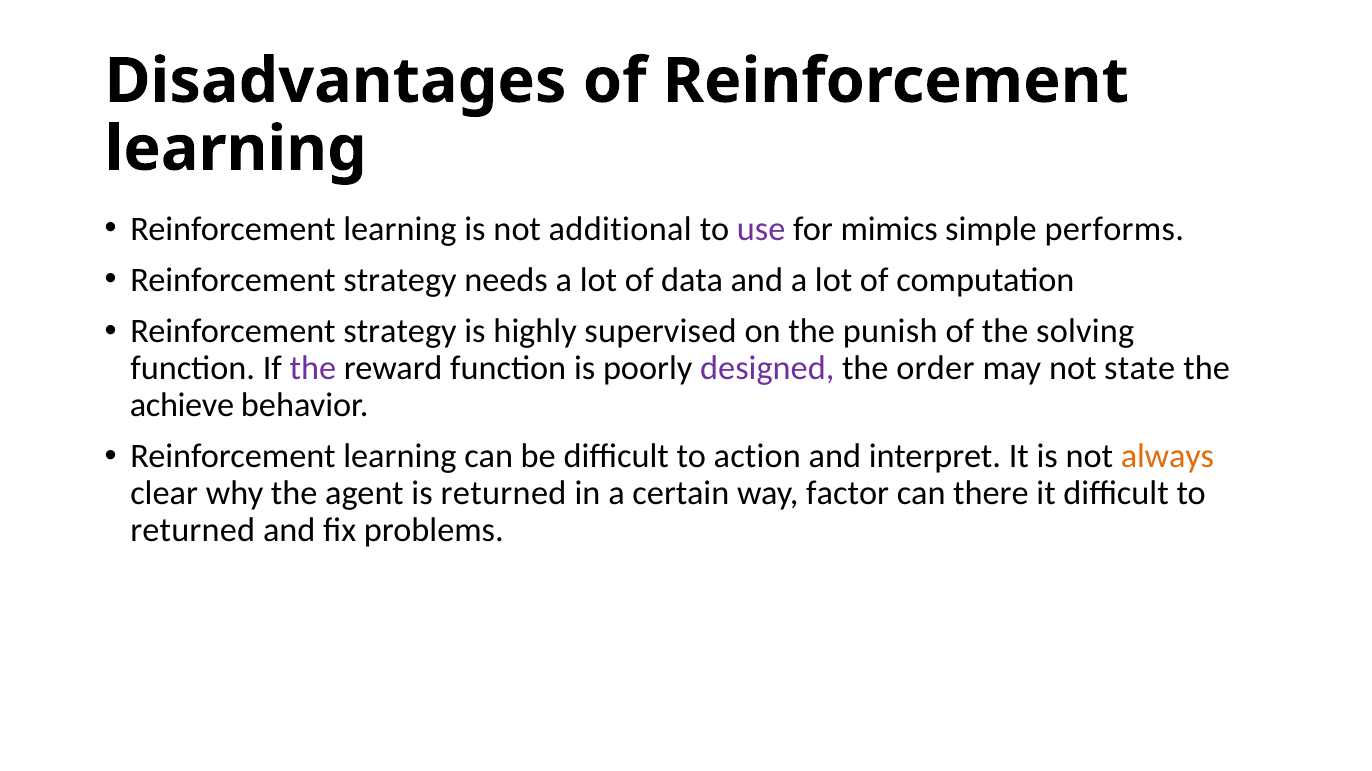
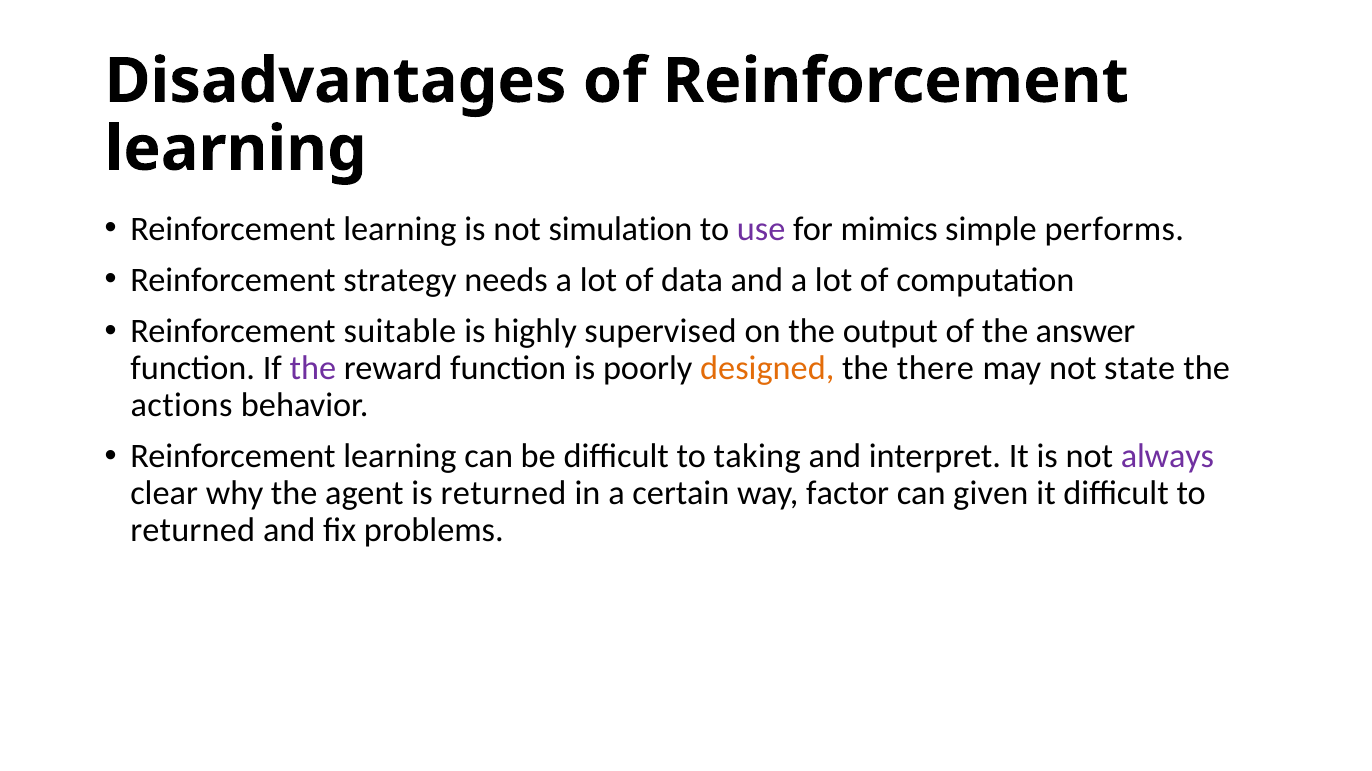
additional: additional -> simulation
strategy at (400, 332): strategy -> suitable
punish: punish -> output
solving: solving -> answer
designed colour: purple -> orange
order: order -> there
achieve: achieve -> actions
action: action -> taking
always colour: orange -> purple
there: there -> given
